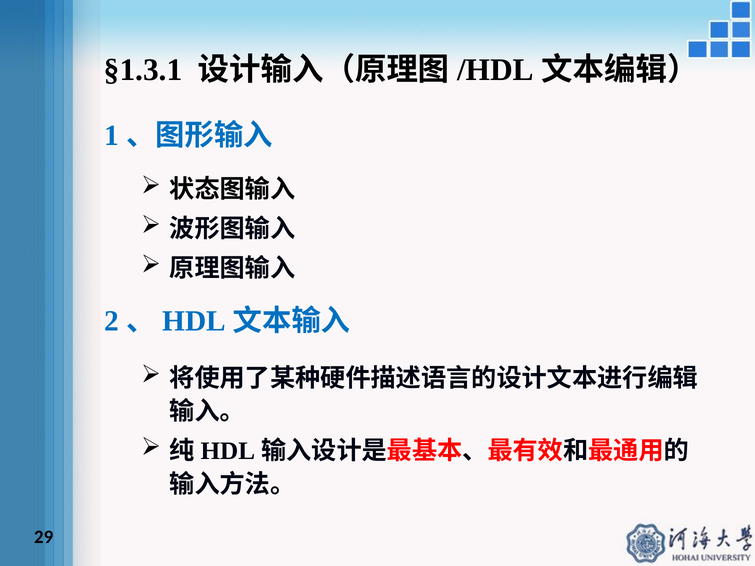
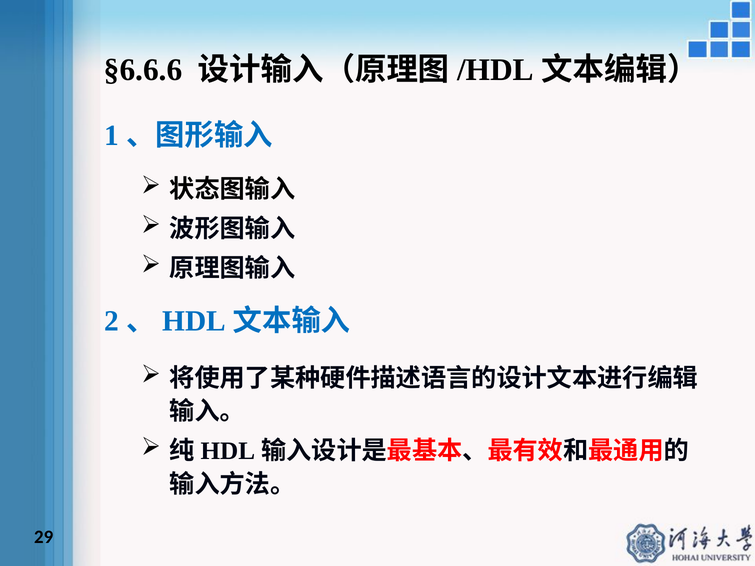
§1.3.1: §1.3.1 -> §6.6.6
